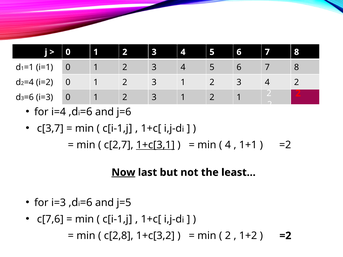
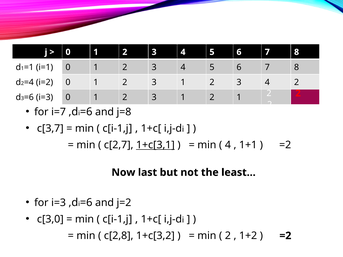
i=4: i=4 -> i=7
j=6: j=6 -> j=8
Now underline: present -> none
j=5: j=5 -> j=2
c[7,6: c[7,6 -> c[3,0
